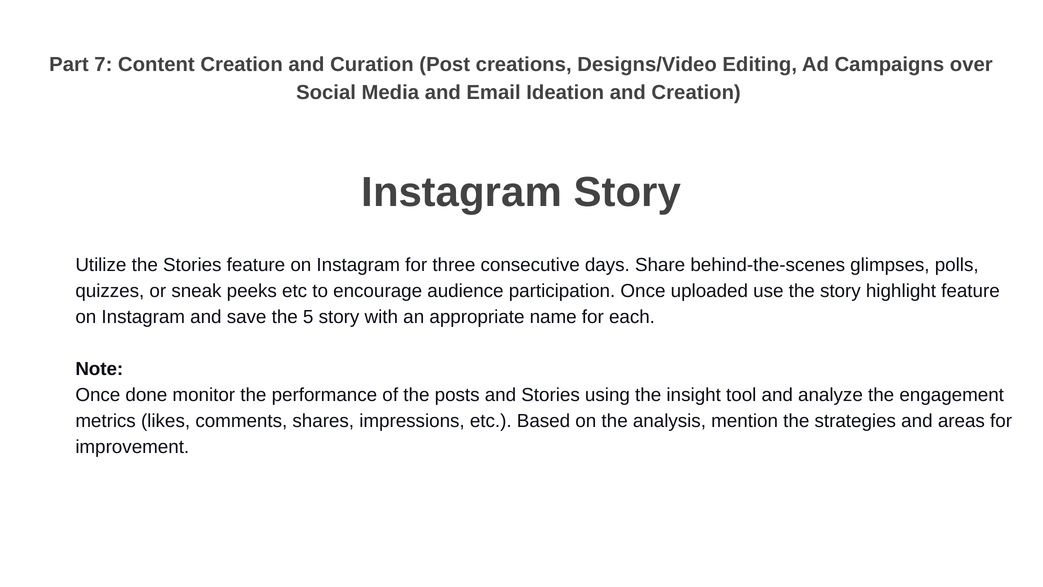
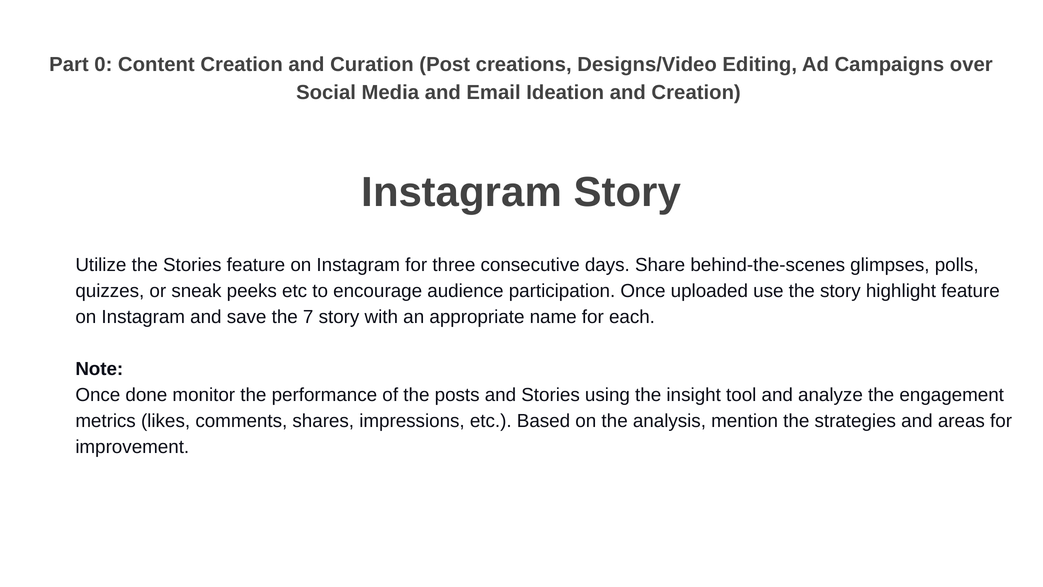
7: 7 -> 0
5: 5 -> 7
